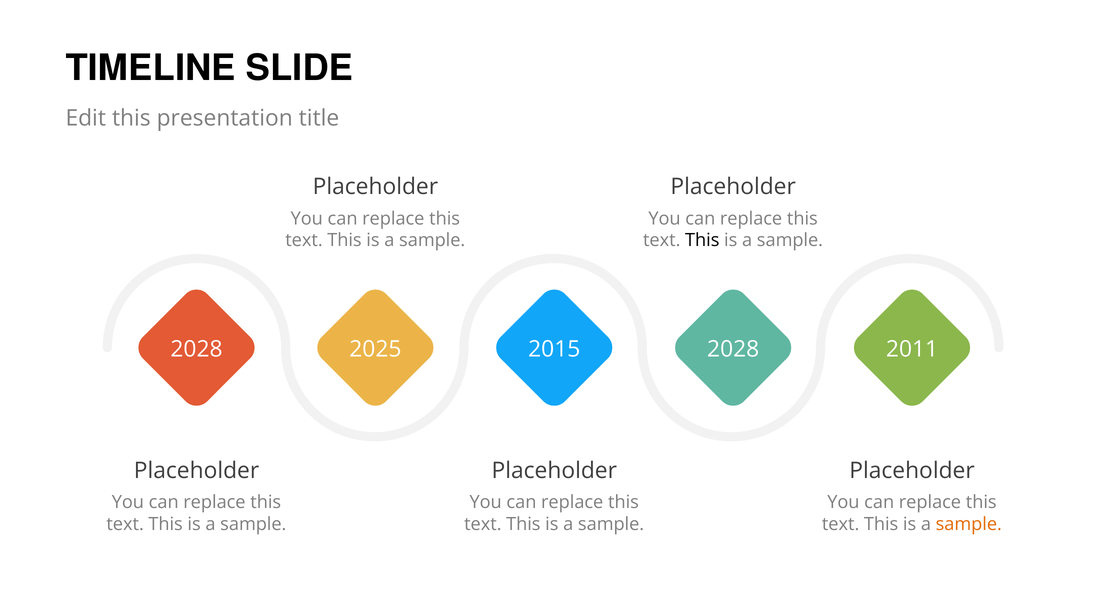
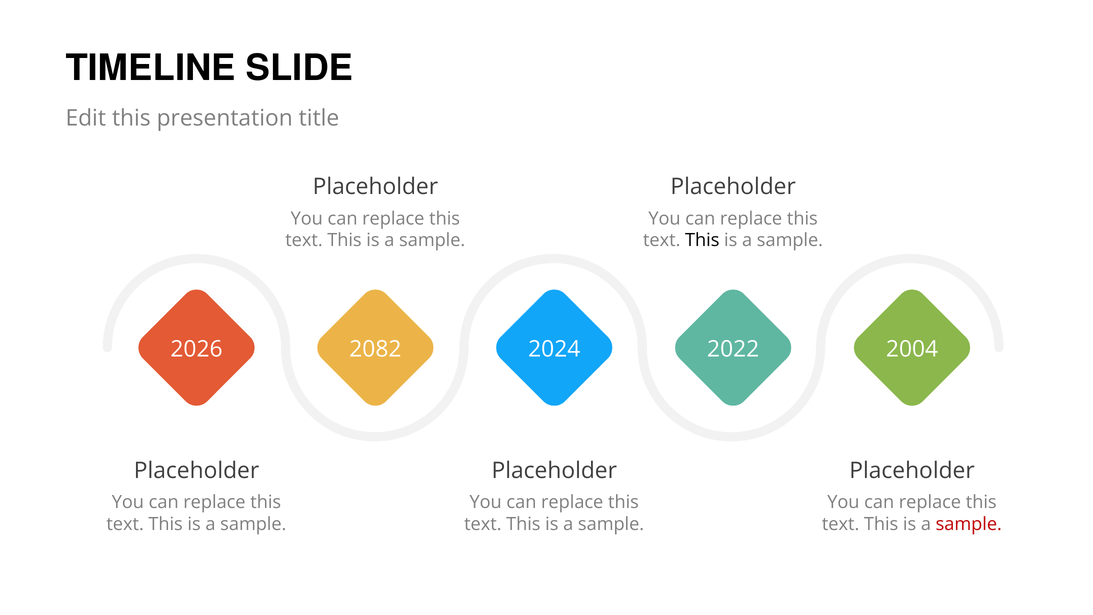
2028 at (197, 349): 2028 -> 2026
2025: 2025 -> 2082
2015: 2015 -> 2024
2028 at (733, 349): 2028 -> 2022
2011: 2011 -> 2004
sample at (969, 524) colour: orange -> red
